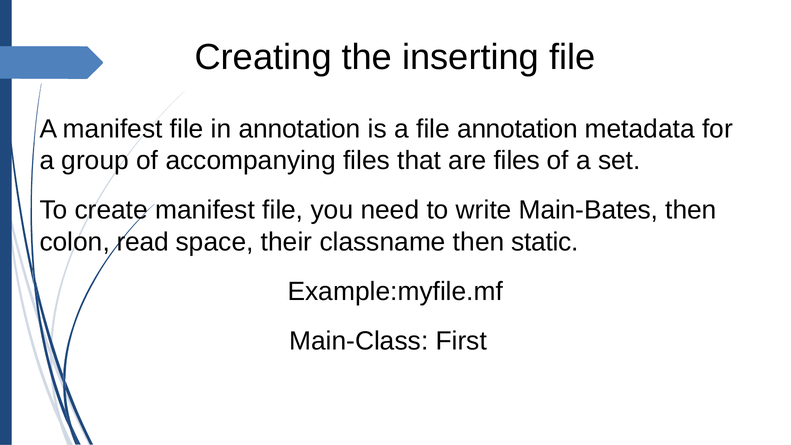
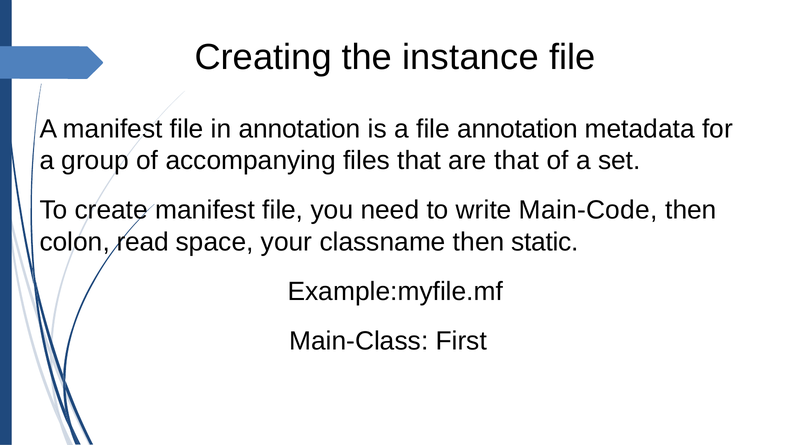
inserting: inserting -> instance
are files: files -> that
Main-Bates: Main-Bates -> Main-Code
their: their -> your
